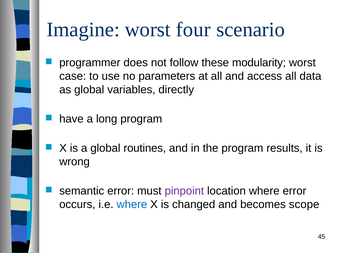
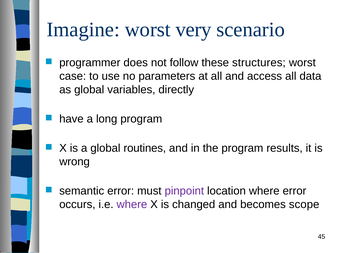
four: four -> very
modularity: modularity -> structures
where at (132, 204) colour: blue -> purple
